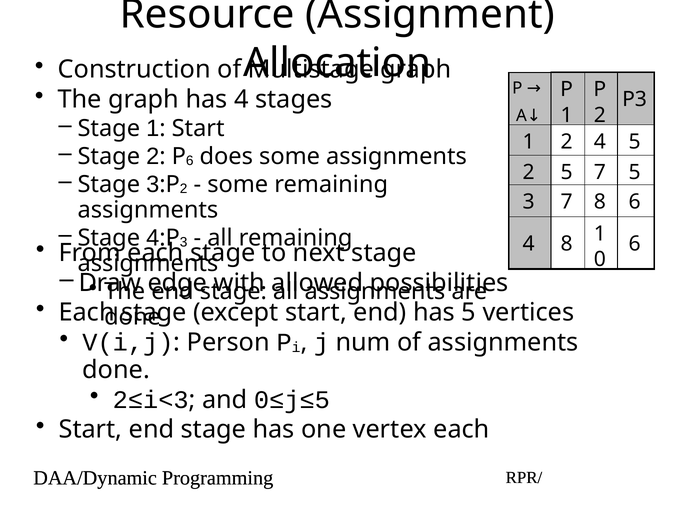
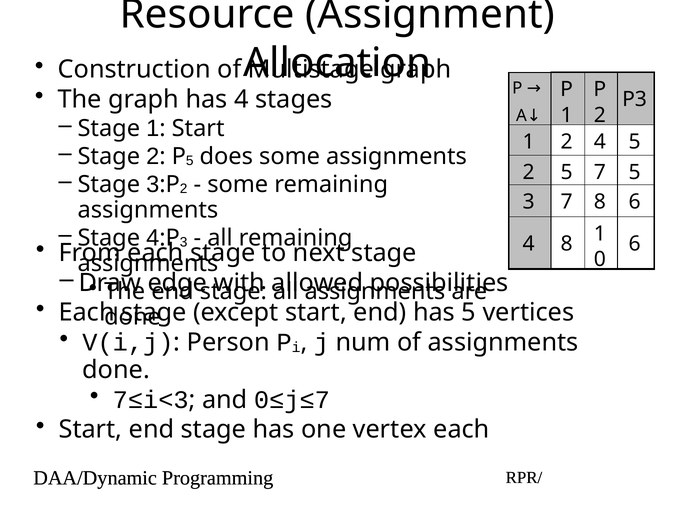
P 6: 6 -> 5
2≤i<3: 2≤i<3 -> 7≤i<3
0≤j≤5: 0≤j≤5 -> 0≤j≤7
